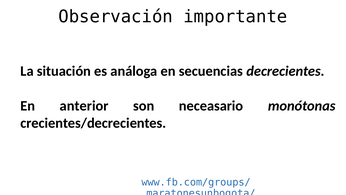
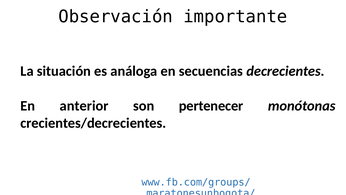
neceasario: neceasario -> pertenecer
